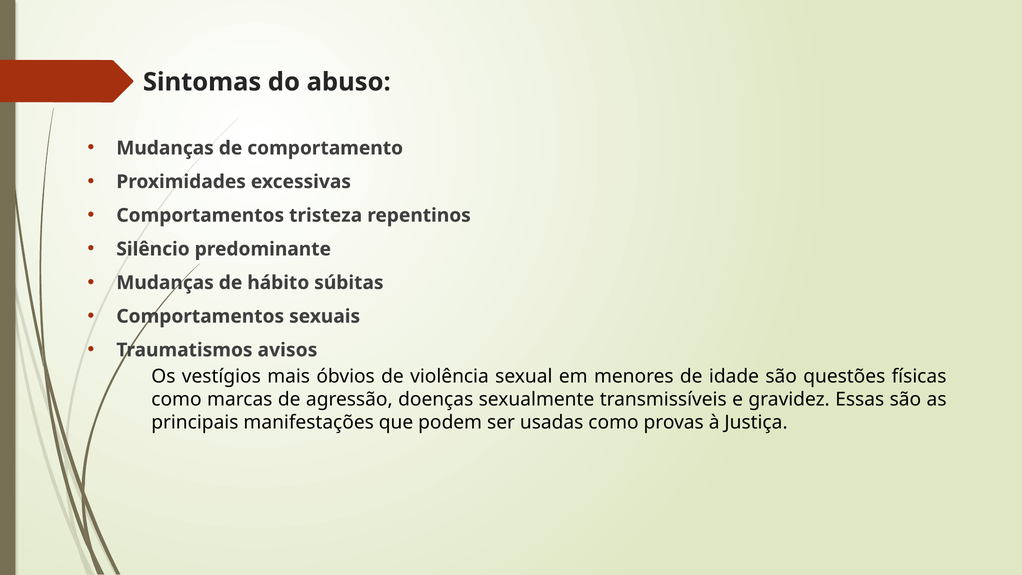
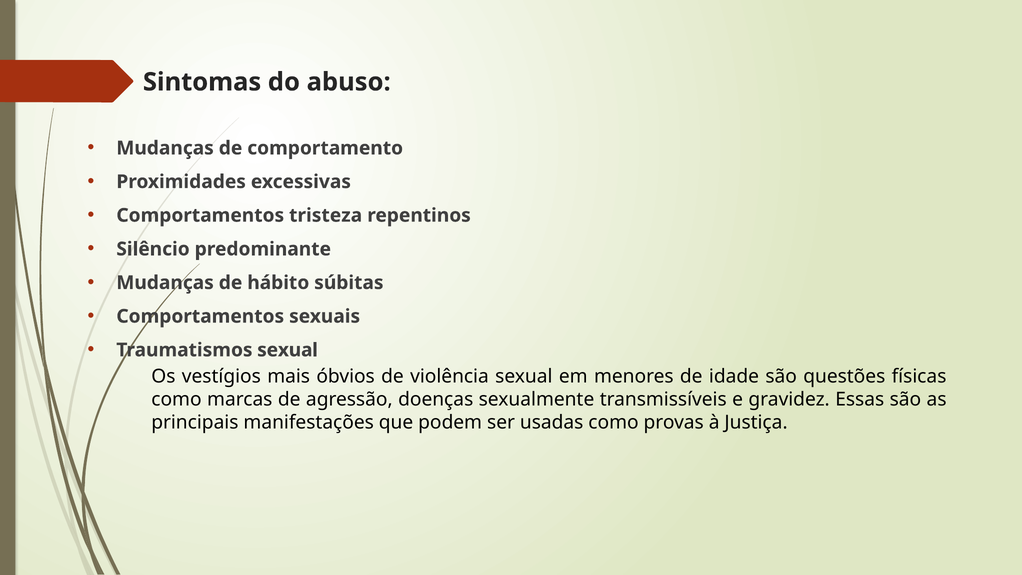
Traumatismos avisos: avisos -> sexual
